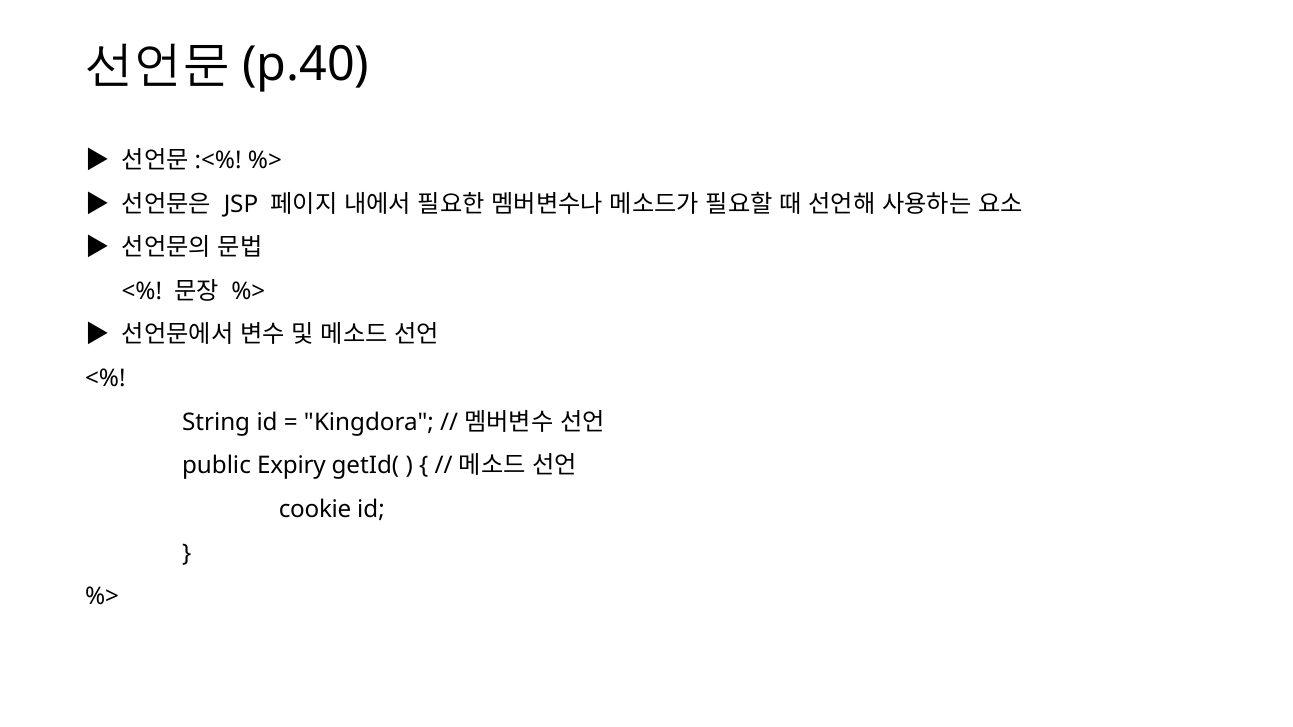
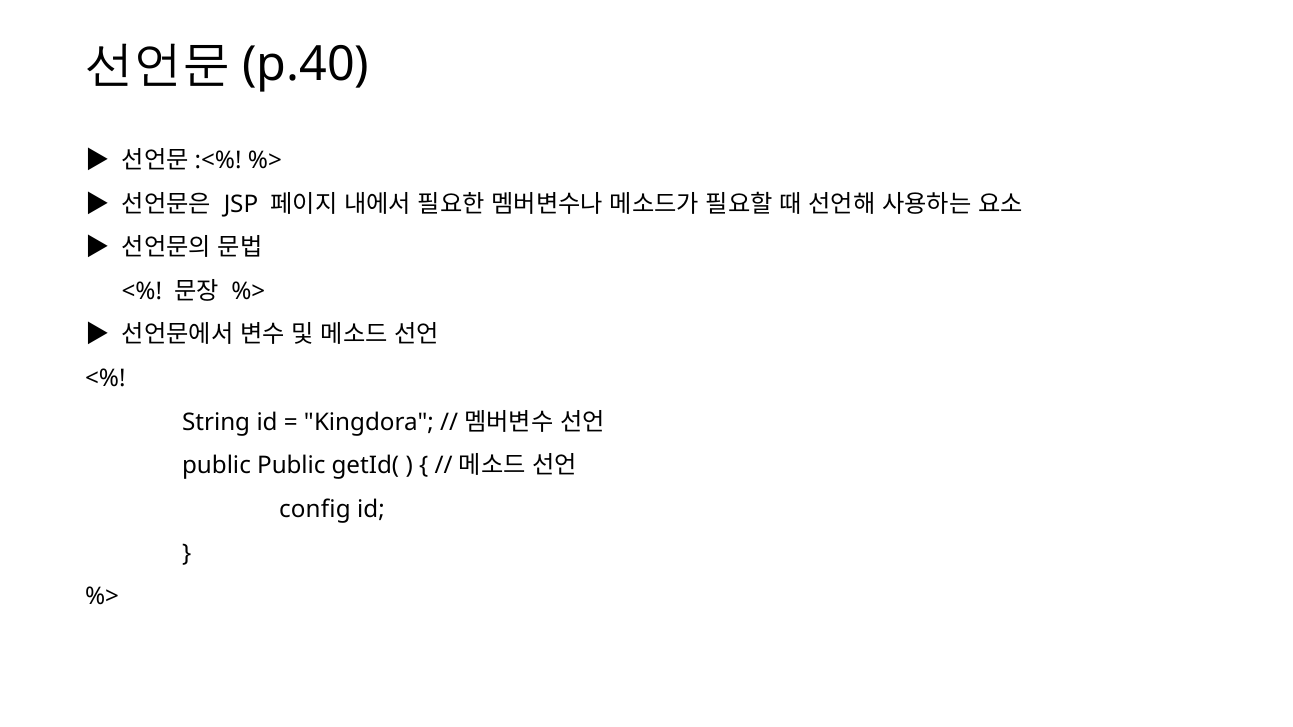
public Expiry: Expiry -> Public
cookie: cookie -> config
